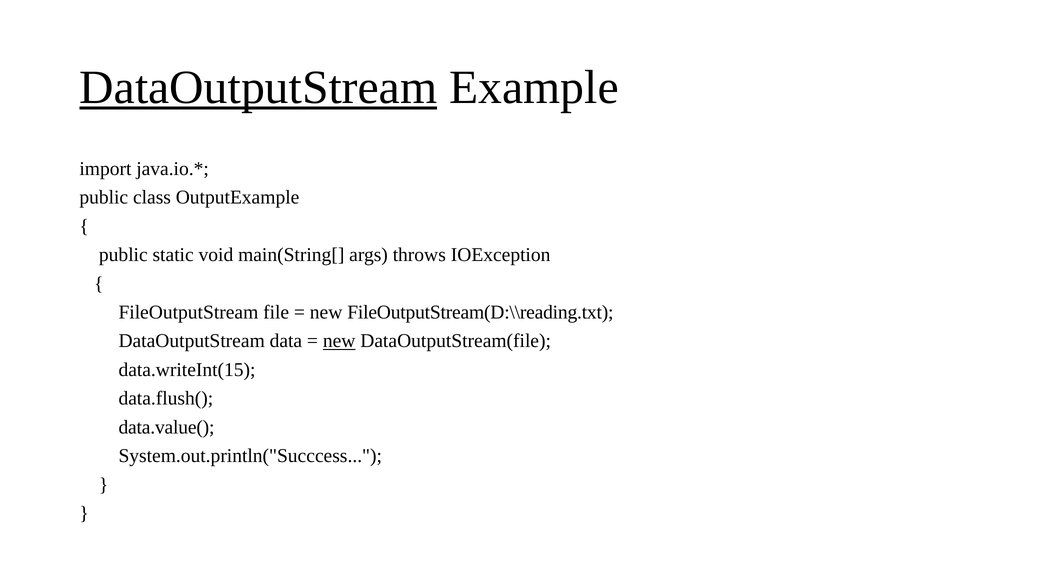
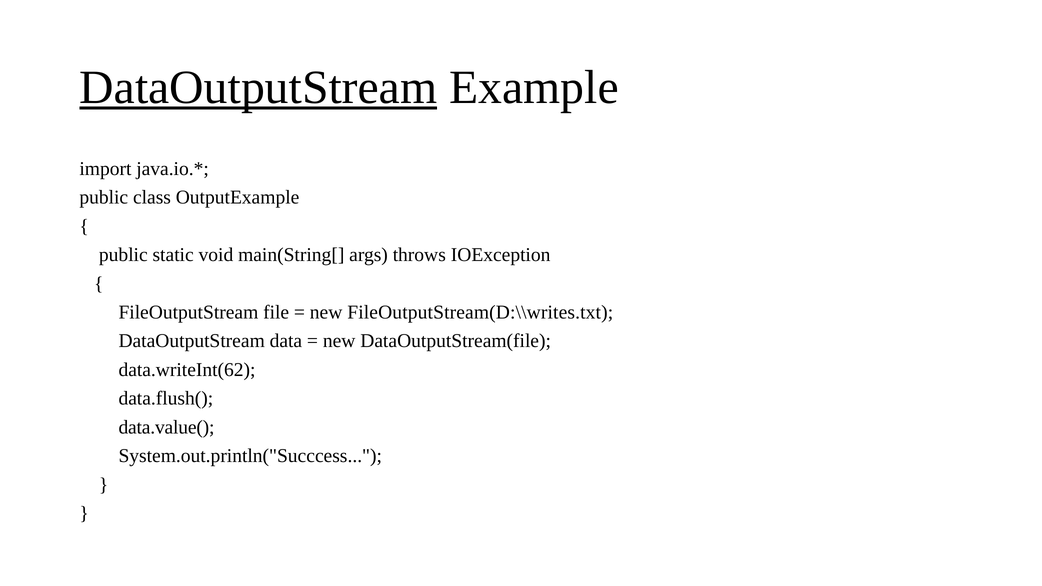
FileOutputStream(D:\\reading.txt: FileOutputStream(D:\\reading.txt -> FileOutputStream(D:\\writes.txt
new at (339, 341) underline: present -> none
data.writeInt(15: data.writeInt(15 -> data.writeInt(62
